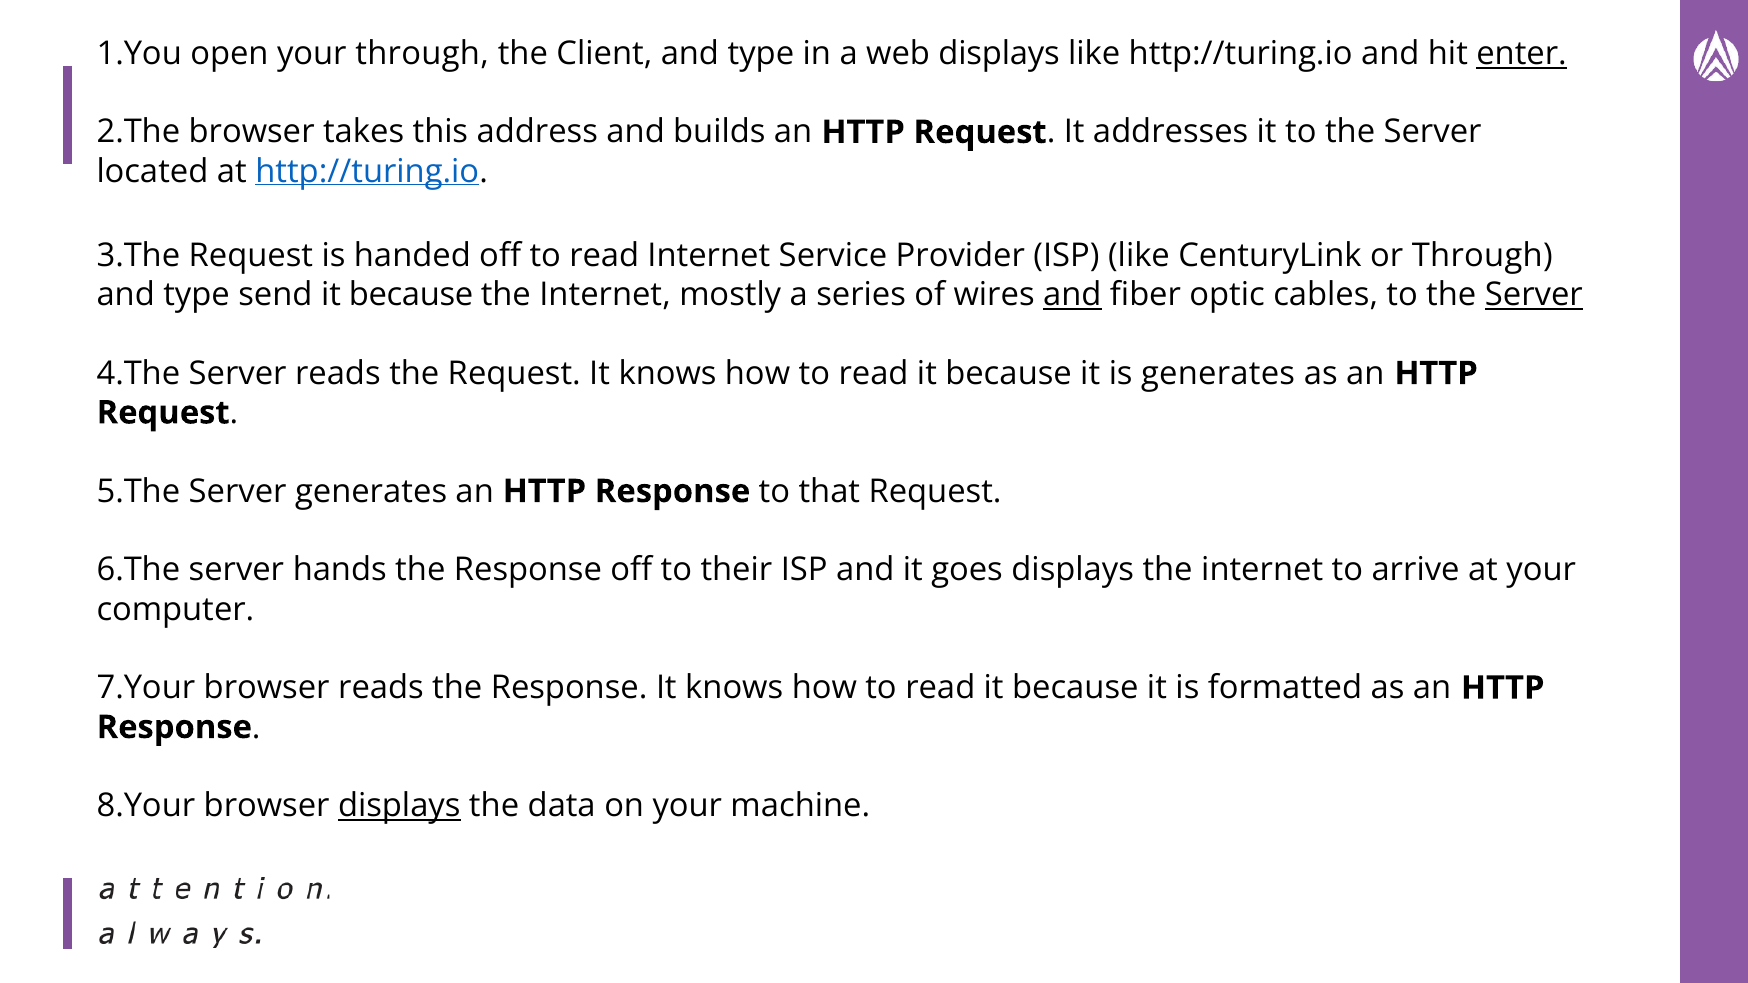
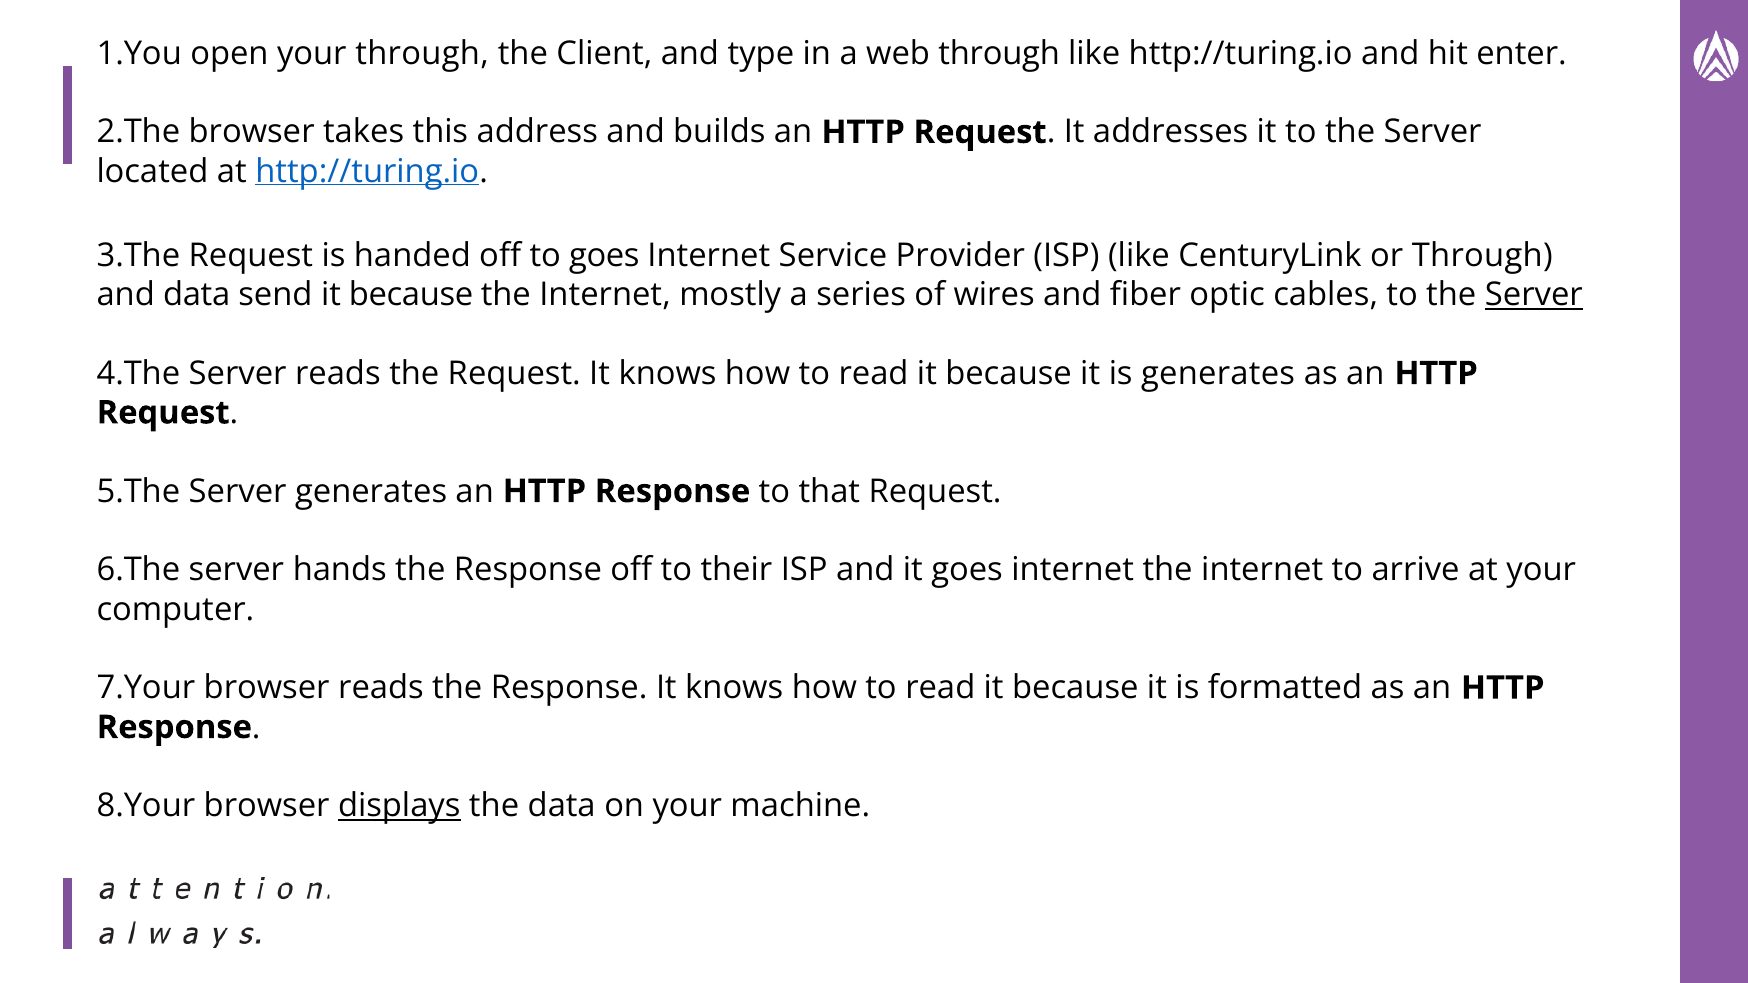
web displays: displays -> through
enter underline: present -> none
off to read: read -> goes
type at (197, 295): type -> data
and at (1072, 295) underline: present -> none
it goes displays: displays -> internet
